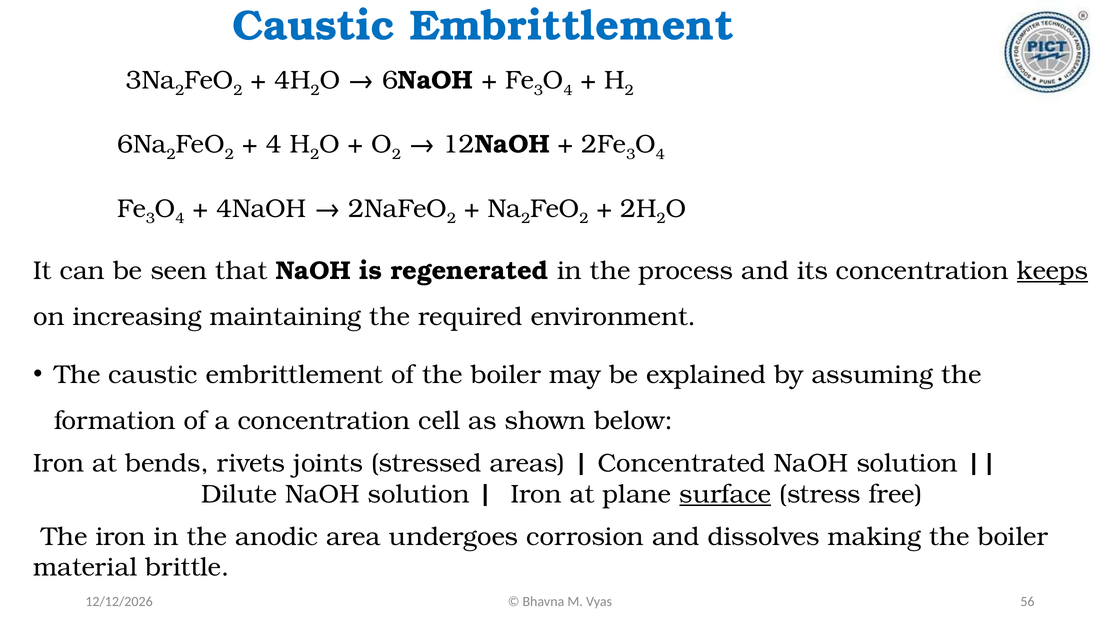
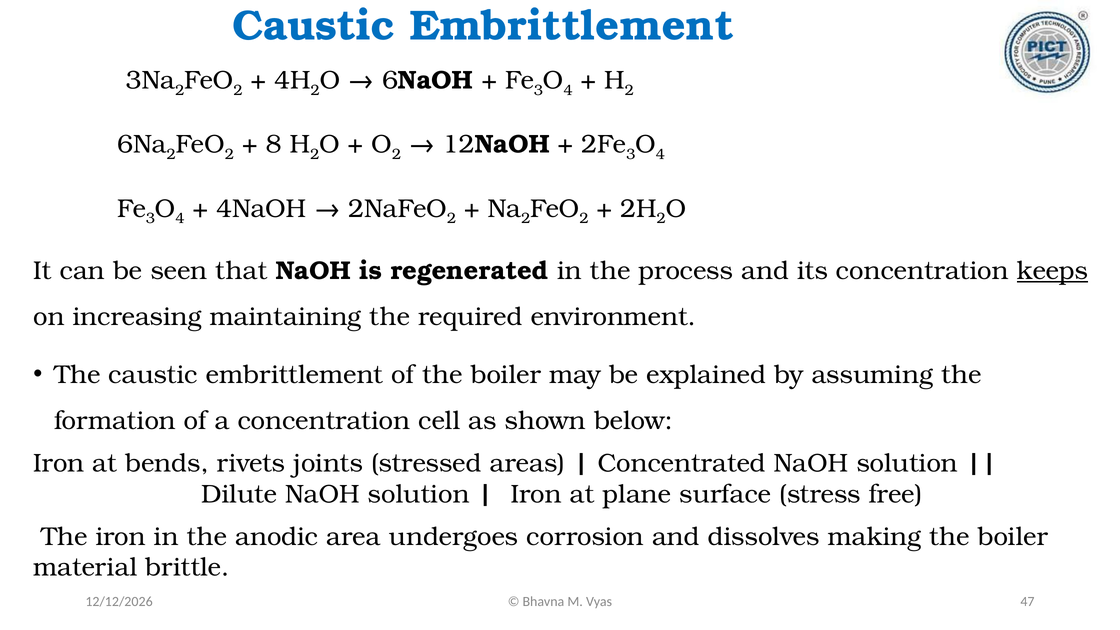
4 at (273, 144): 4 -> 8
surface underline: present -> none
56: 56 -> 47
